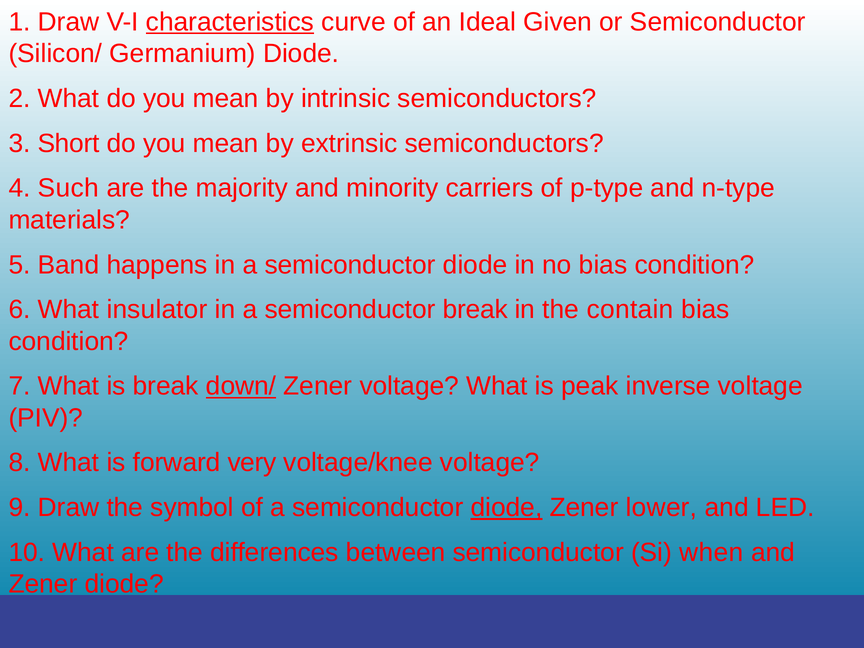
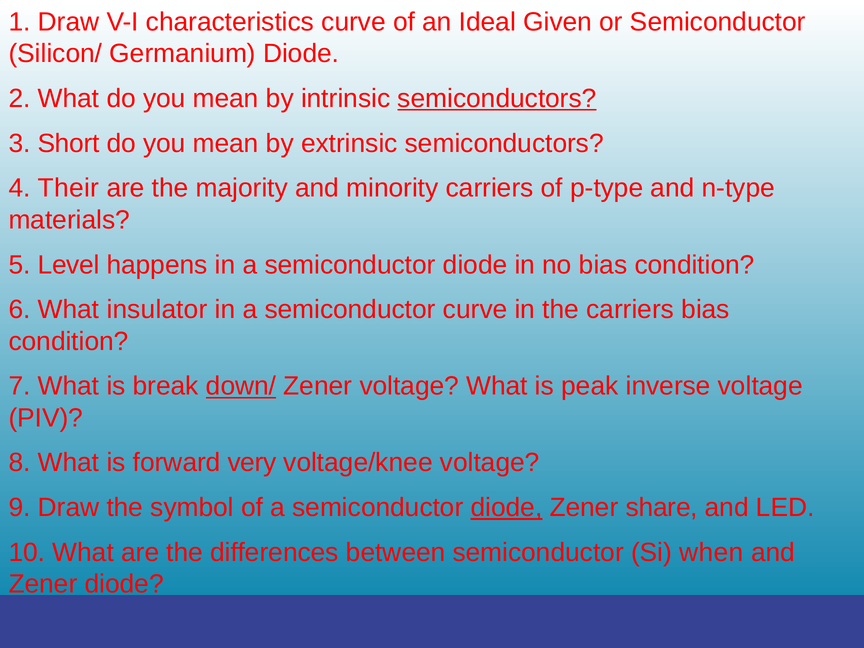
characteristics underline: present -> none
semiconductors at (497, 99) underline: none -> present
Such: Such -> Their
Band: Band -> Level
semiconductor break: break -> curve
the contain: contain -> carriers
lower: lower -> share
